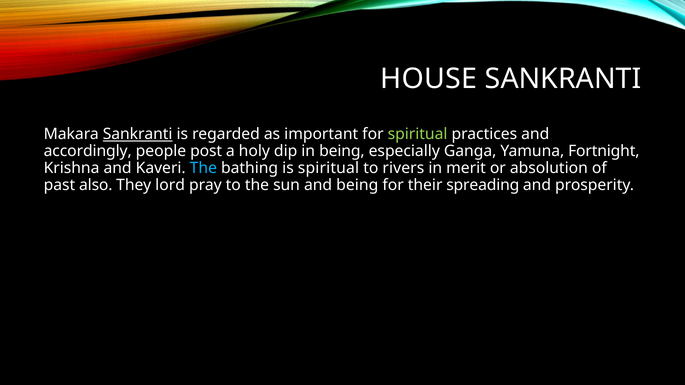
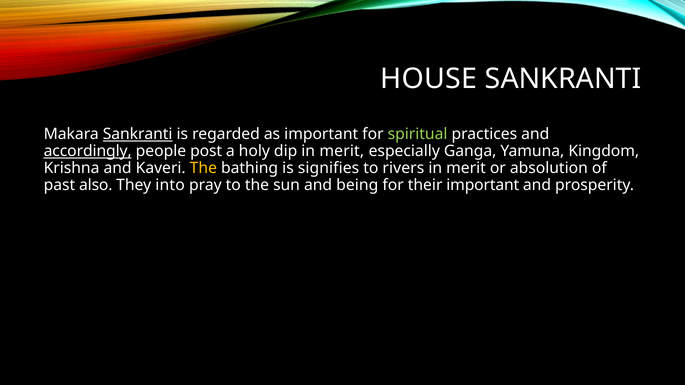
accordingly underline: none -> present
dip in being: being -> merit
Fortnight: Fortnight -> Kingdom
The at (203, 168) colour: light blue -> yellow
is spiritual: spiritual -> signifies
lord: lord -> into
their spreading: spreading -> important
